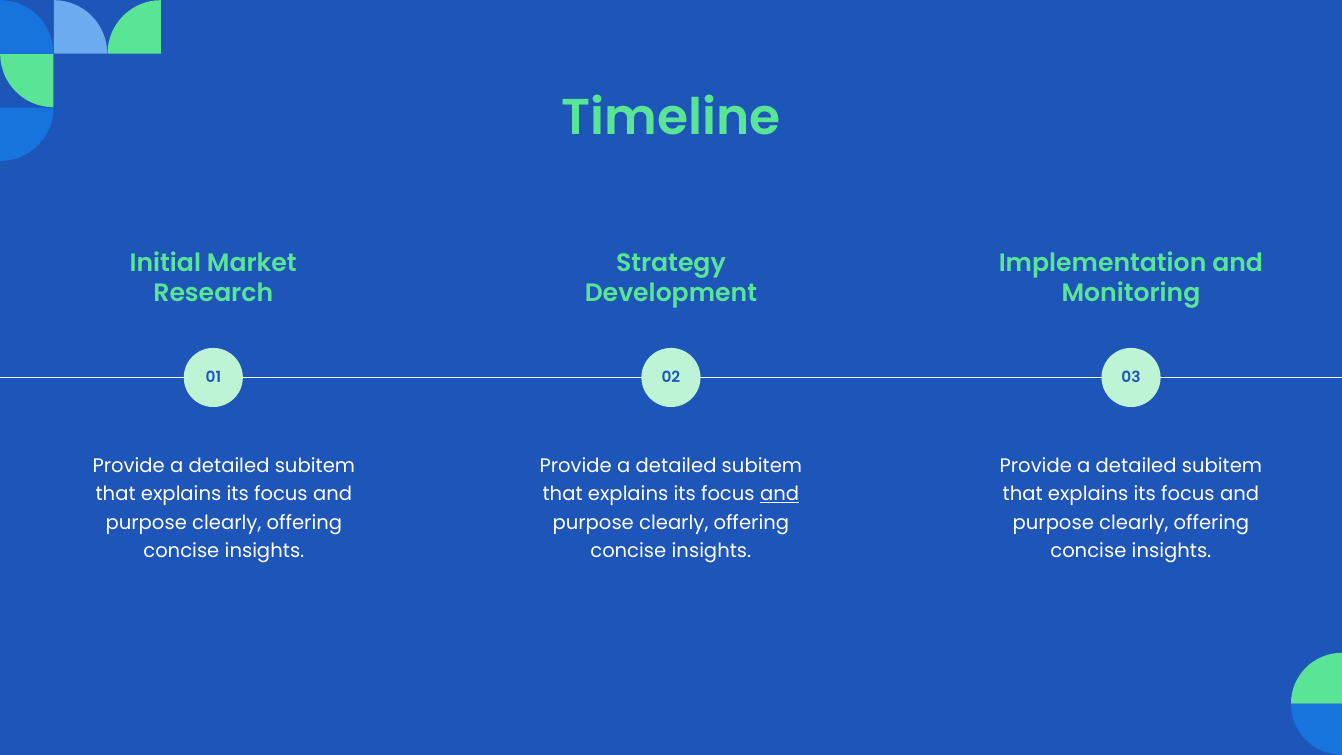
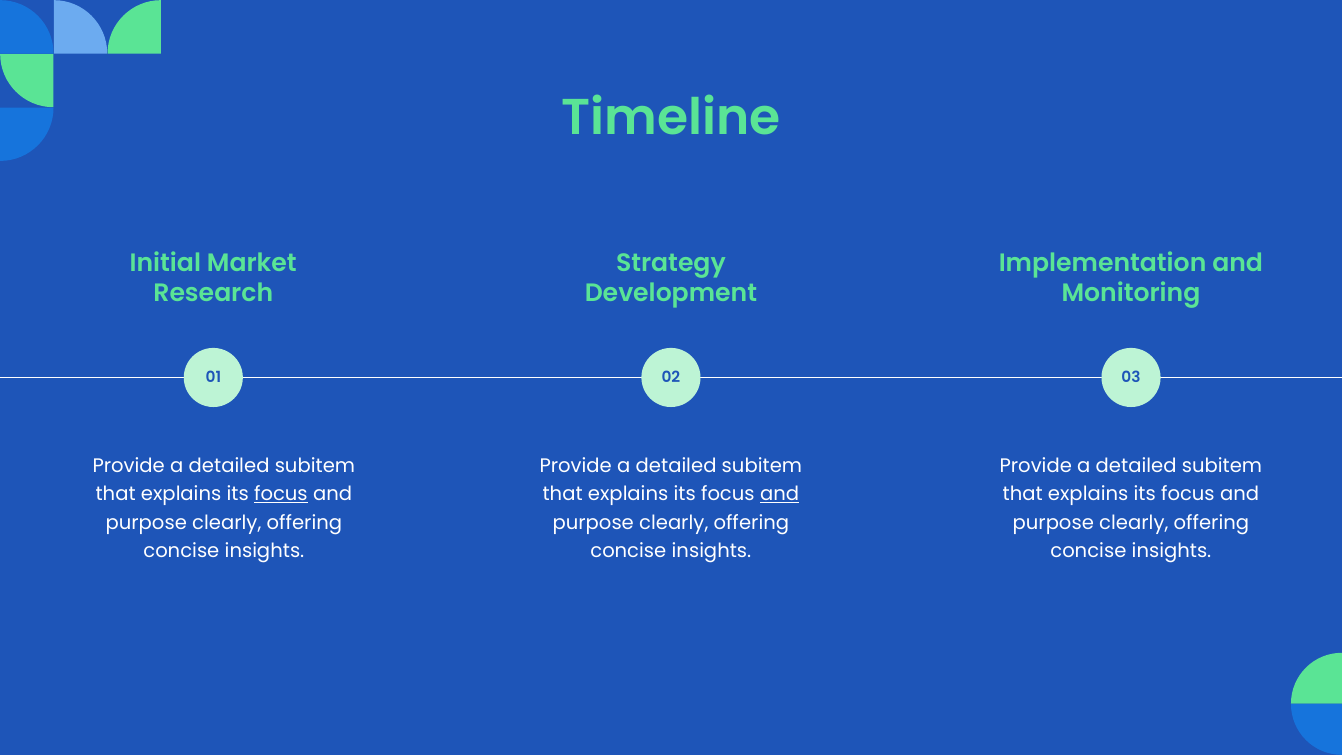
focus at (281, 494) underline: none -> present
